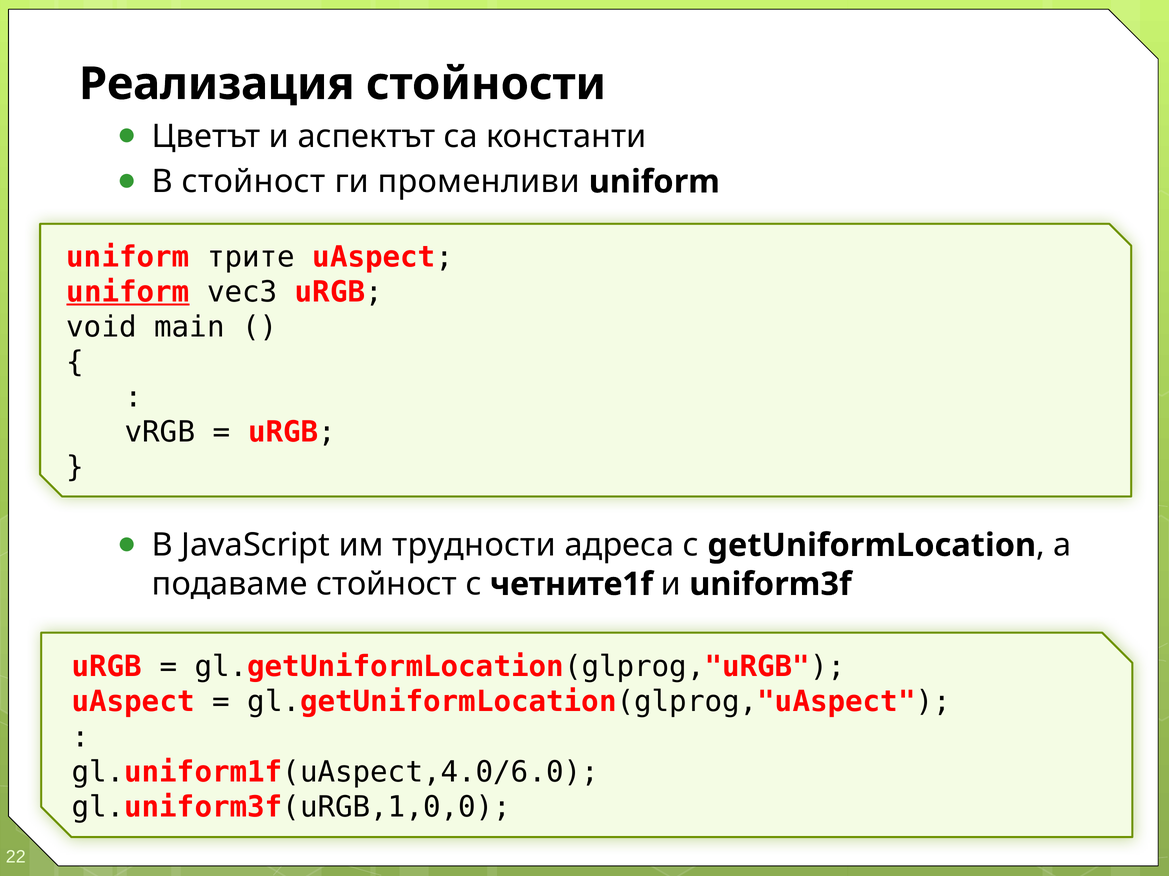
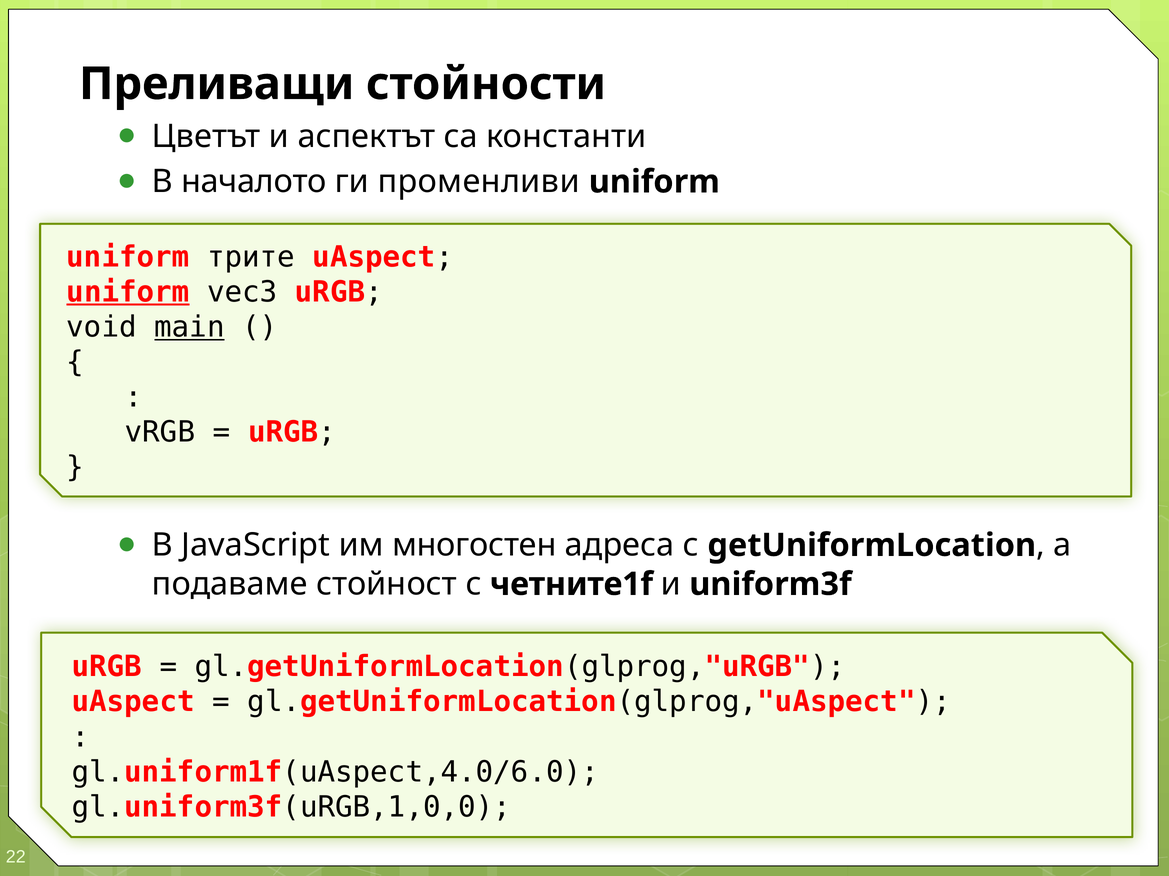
Реализация: Реализация -> Преливащи
В стойност: стойност -> началото
main underline: none -> present
трудности: трудности -> многостен
